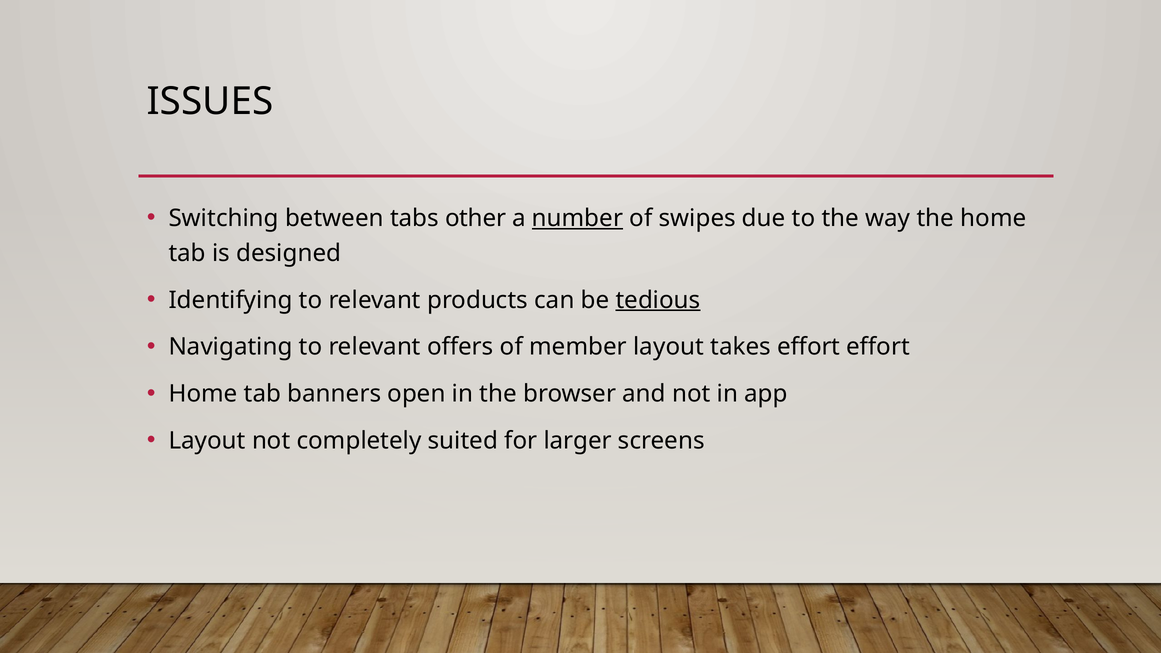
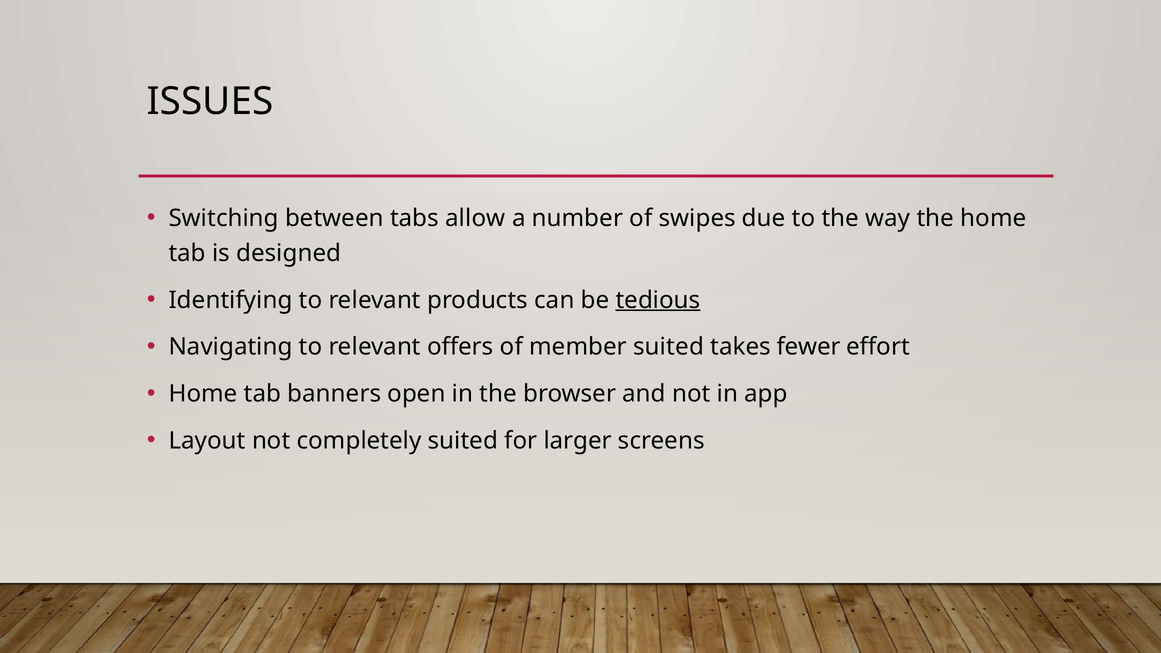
other: other -> allow
number underline: present -> none
member layout: layout -> suited
takes effort: effort -> fewer
